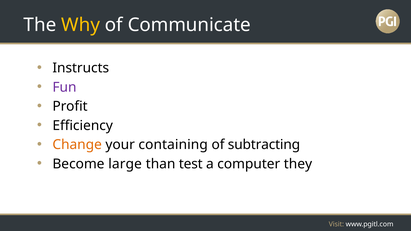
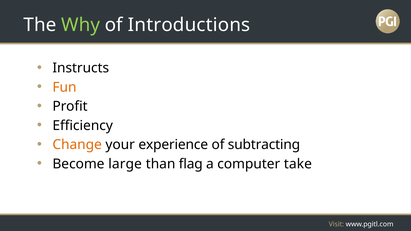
Why colour: yellow -> light green
Communicate: Communicate -> Introductions
Fun colour: purple -> orange
containing: containing -> experience
test: test -> flag
they: they -> take
